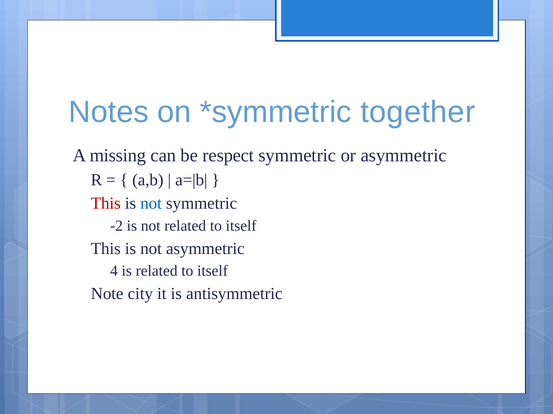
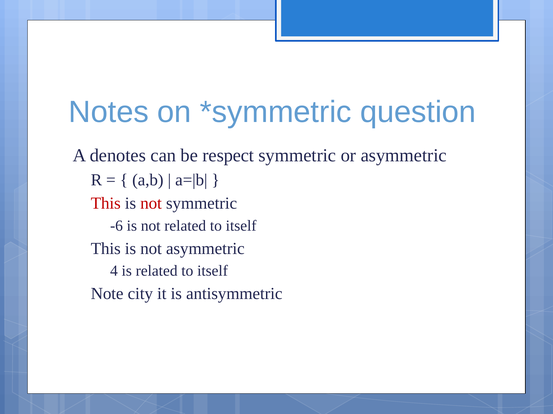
together: together -> question
missing: missing -> denotes
not at (151, 204) colour: blue -> red
-2: -2 -> -6
